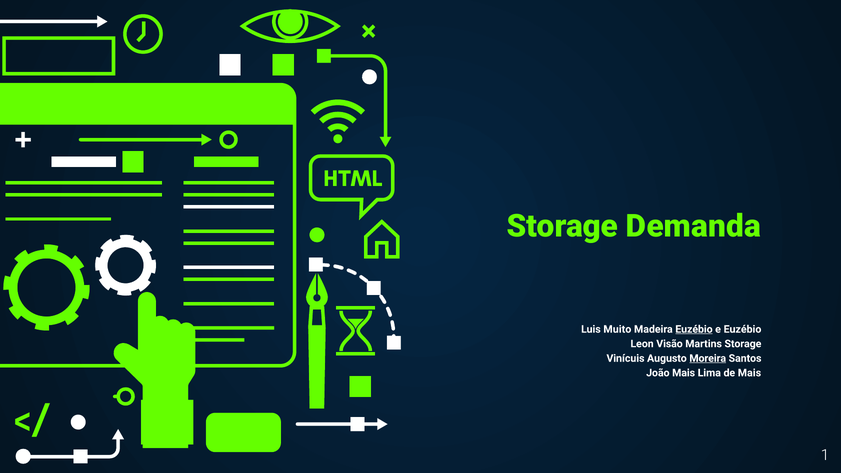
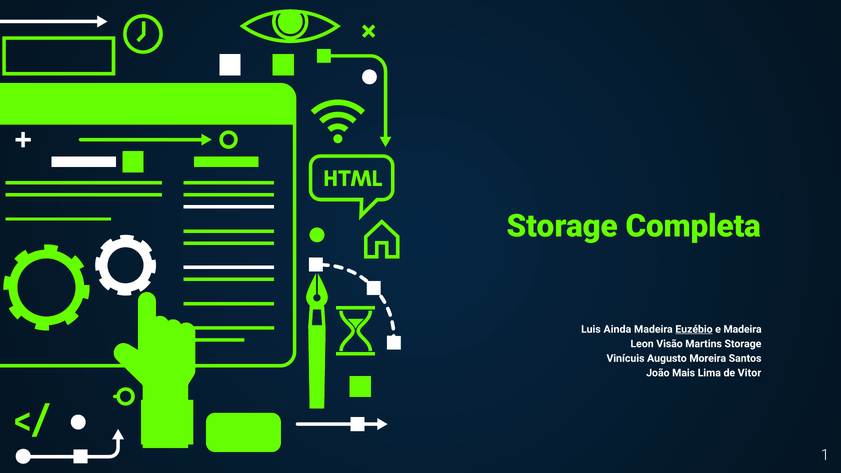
Demanda: Demanda -> Completa
Muito: Muito -> Ainda
e Euzébio: Euzébio -> Madeira
Moreira underline: present -> none
de Mais: Mais -> Vitor
